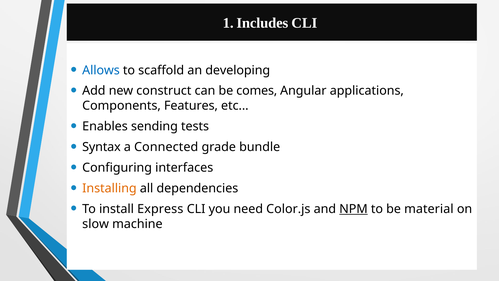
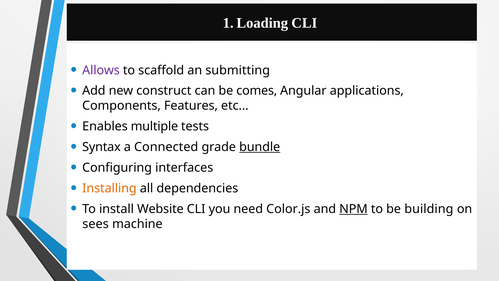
Includes: Includes -> Loading
Allows colour: blue -> purple
developing: developing -> submitting
sending: sending -> multiple
bundle underline: none -> present
Express: Express -> Website
material: material -> building
slow: slow -> sees
